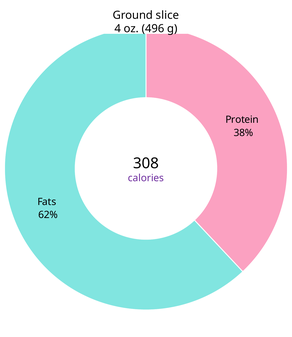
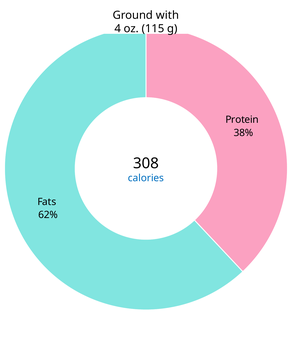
slice: slice -> with
496: 496 -> 115
calories colour: purple -> blue
